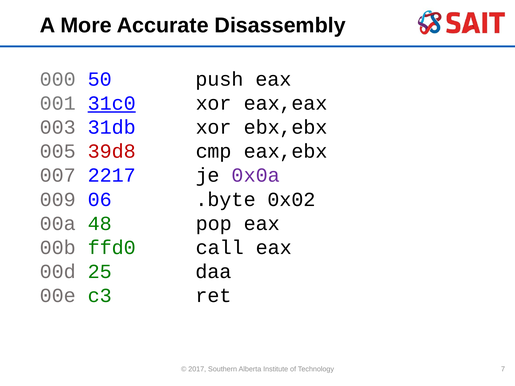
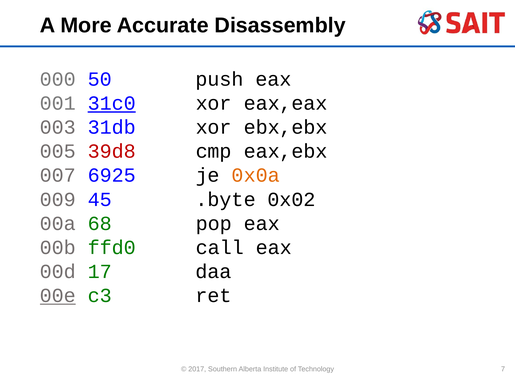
2217: 2217 -> 6925
0x0a colour: purple -> orange
06: 06 -> 45
48: 48 -> 68
25: 25 -> 17
00e underline: none -> present
